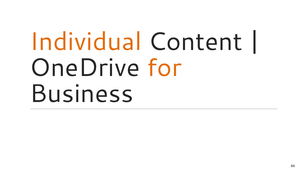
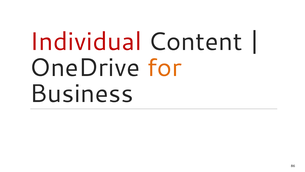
Individual colour: orange -> red
